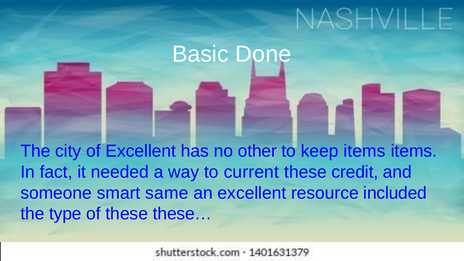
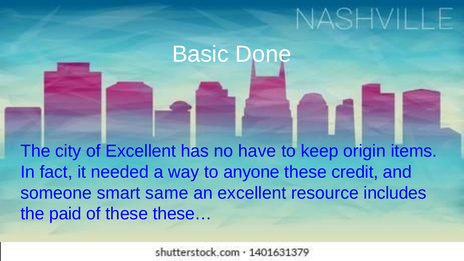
other: other -> have
keep items: items -> origin
current: current -> anyone
included: included -> includes
type: type -> paid
